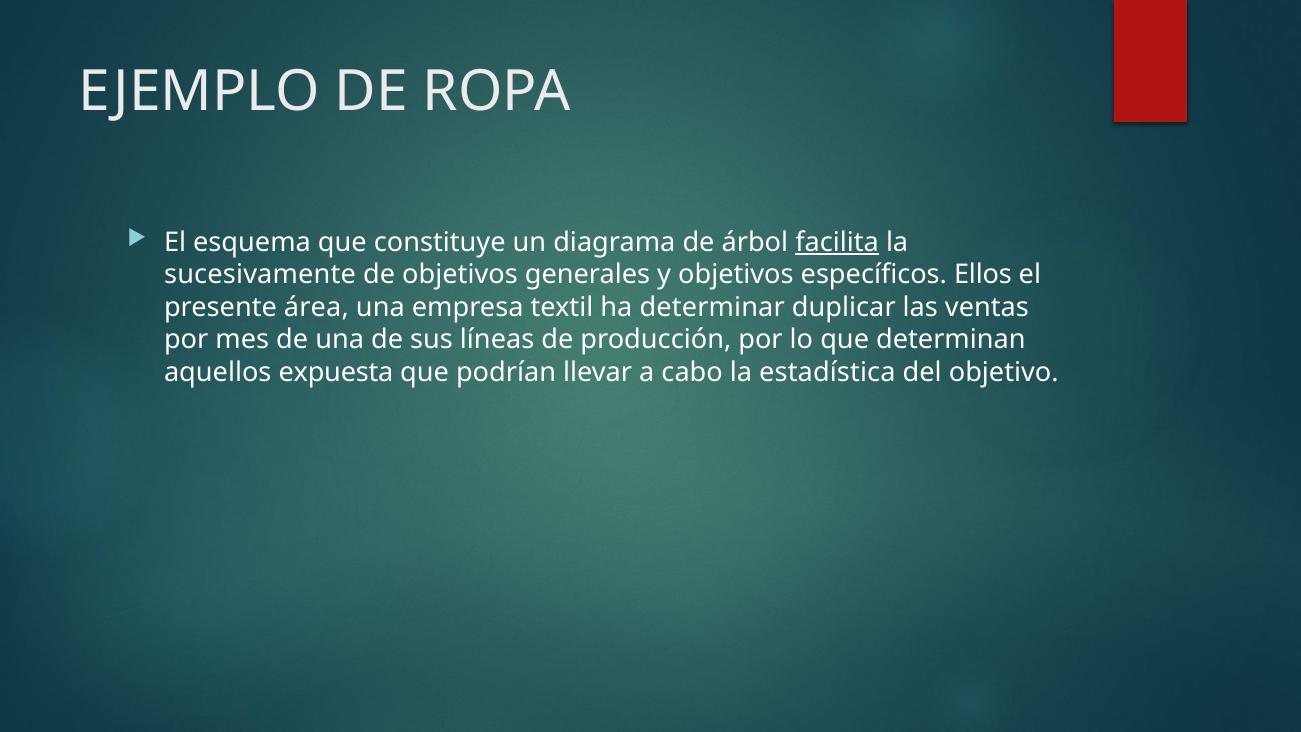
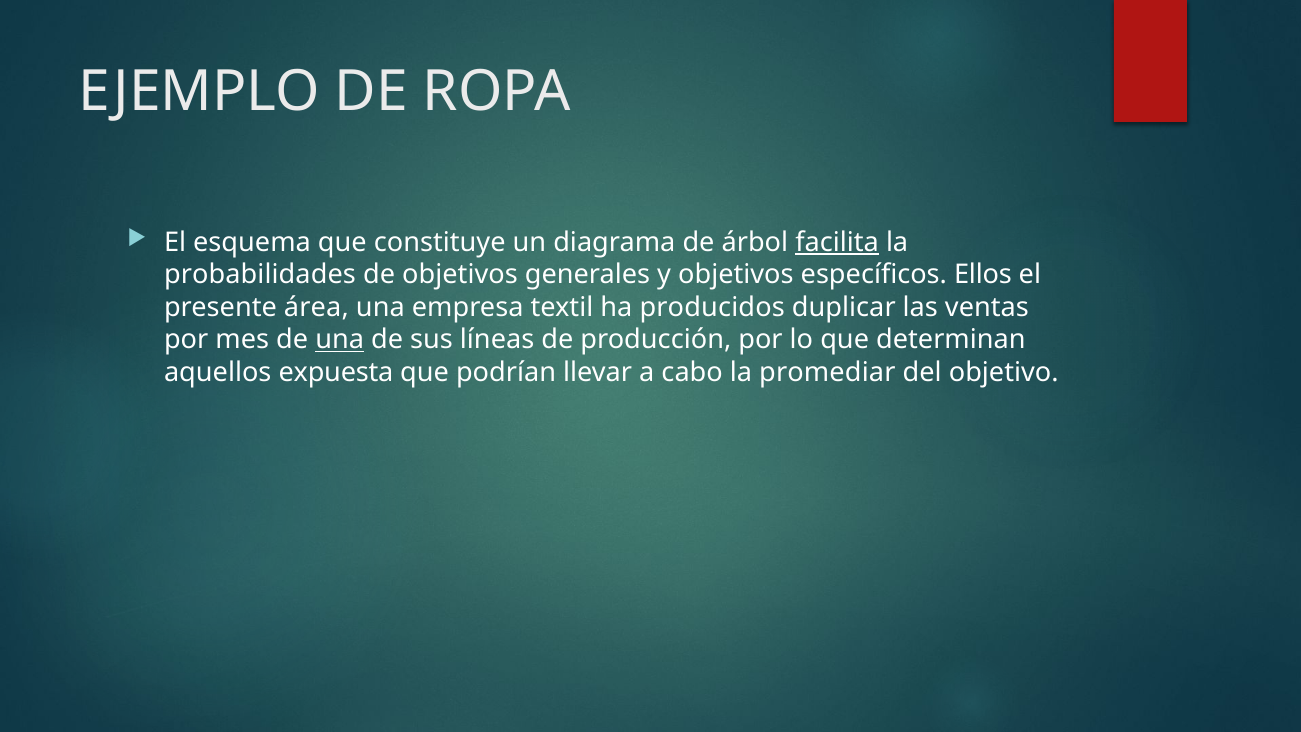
sucesivamente: sucesivamente -> probabilidades
determinar: determinar -> producidos
una at (340, 340) underline: none -> present
estadística: estadística -> promediar
